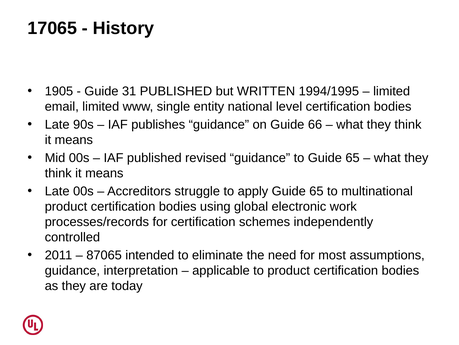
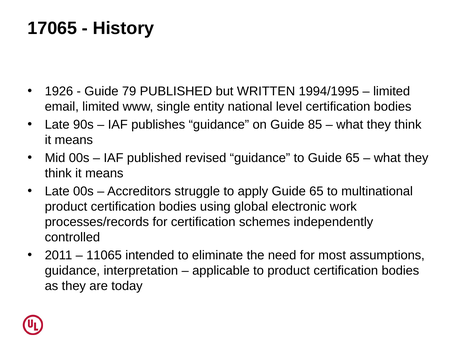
1905: 1905 -> 1926
31: 31 -> 79
66: 66 -> 85
87065: 87065 -> 11065
